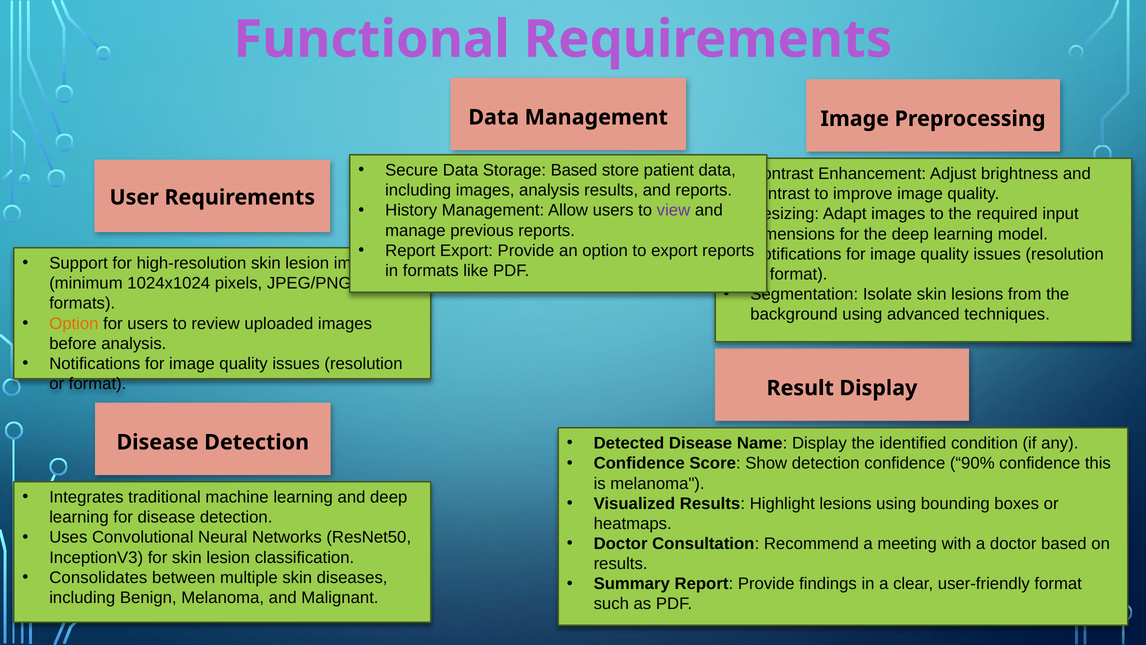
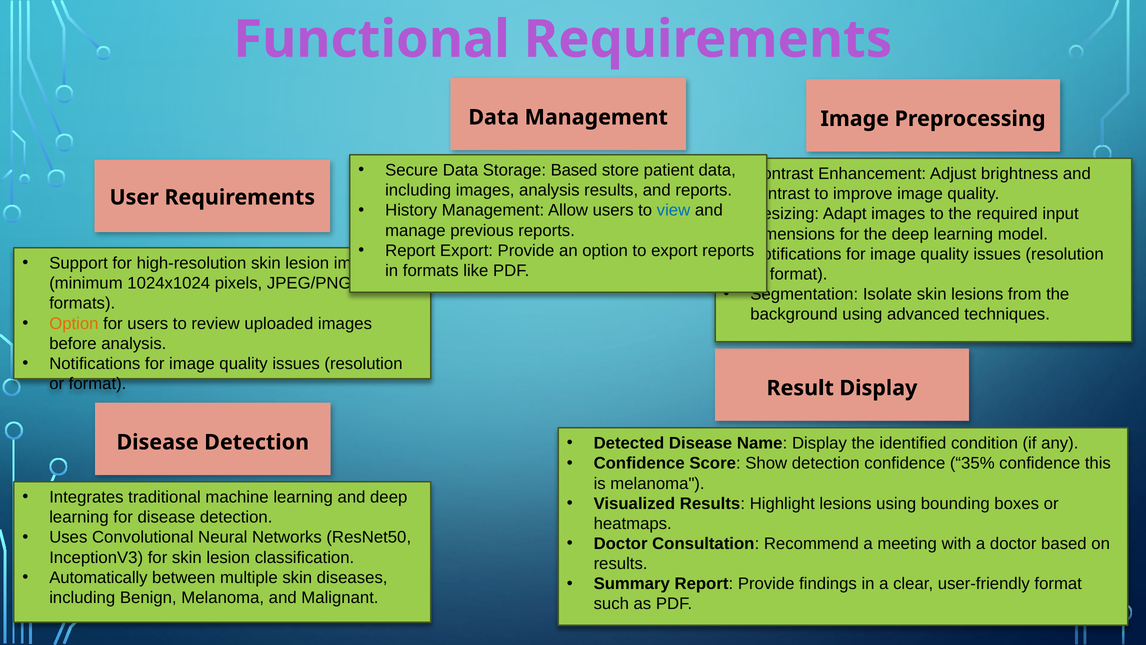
view colour: purple -> blue
90%: 90% -> 35%
Consolidates: Consolidates -> Automatically
